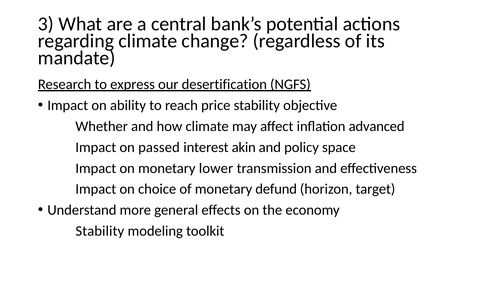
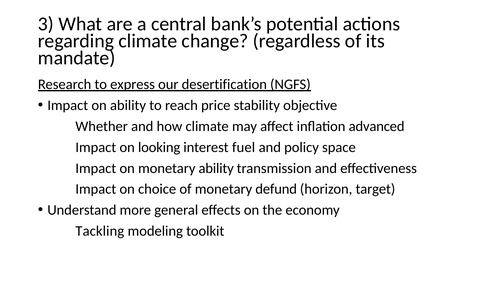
passed: passed -> looking
akin: akin -> fuel
monetary lower: lower -> ability
Stability at (100, 231): Stability -> Tackling
